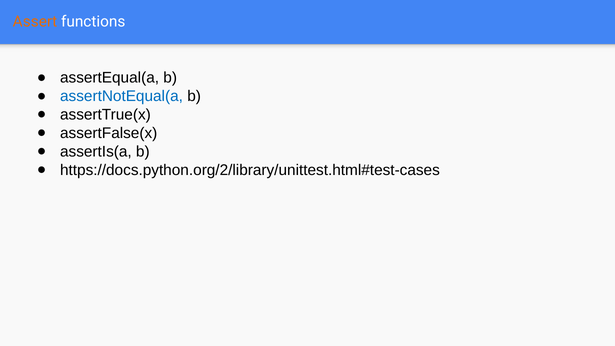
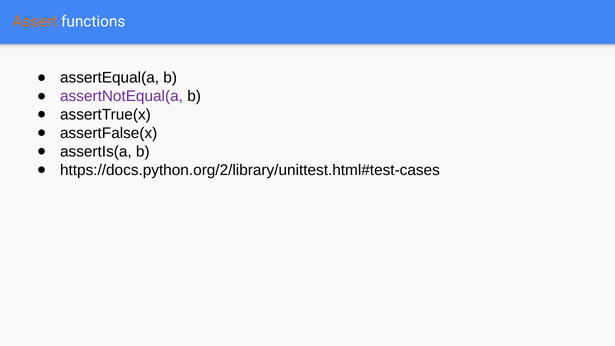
assertNotEqual(a colour: blue -> purple
